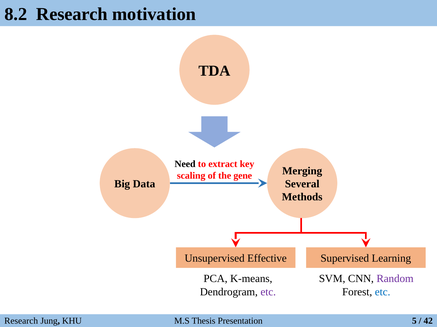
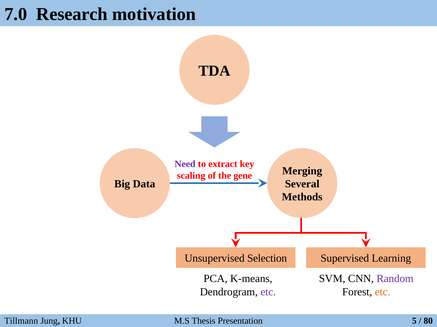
8.2: 8.2 -> 7.0
Need colour: black -> purple
Effective: Effective -> Selection
etc at (383, 292) colour: blue -> orange
Research at (21, 321): Research -> Tillmann
42: 42 -> 80
